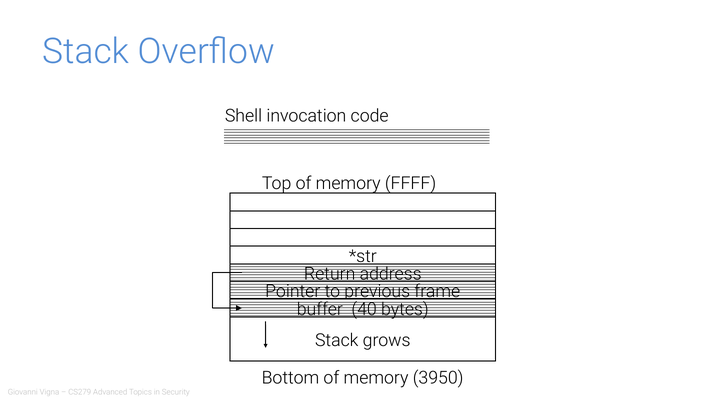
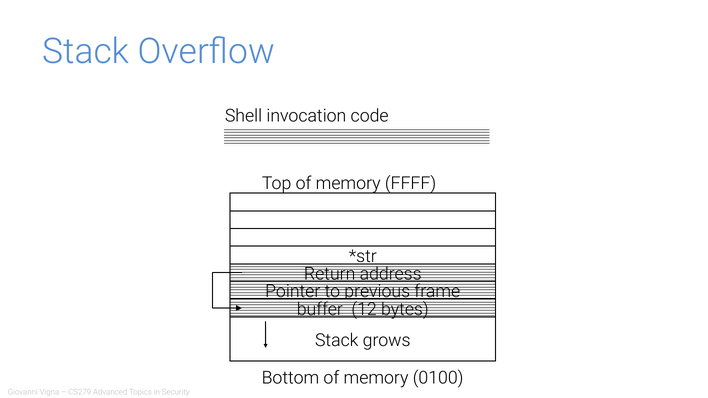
40: 40 -> 12
3950: 3950 -> 0100
